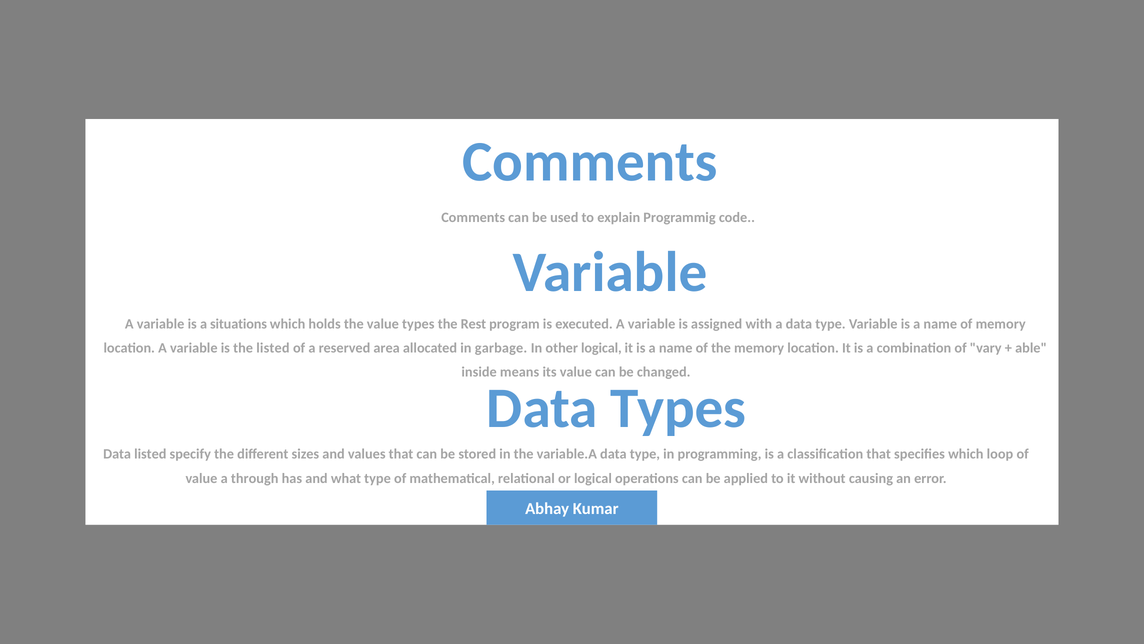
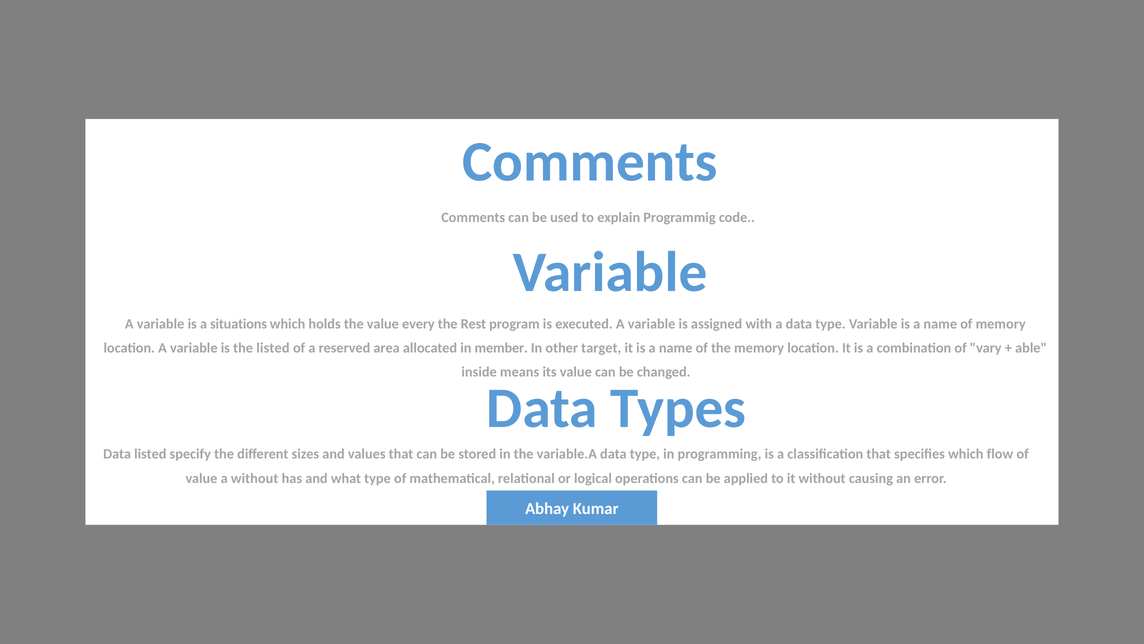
value types: types -> every
garbage: garbage -> member
other logical: logical -> target
loop: loop -> flow
a through: through -> without
